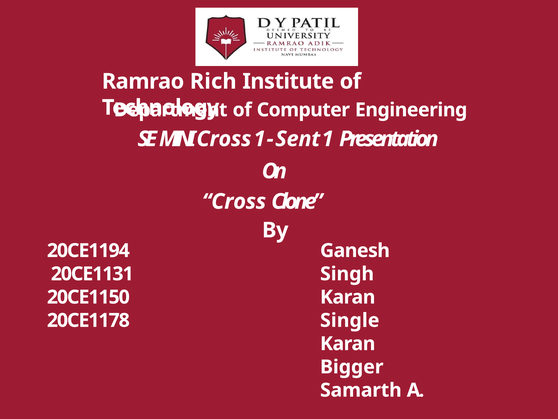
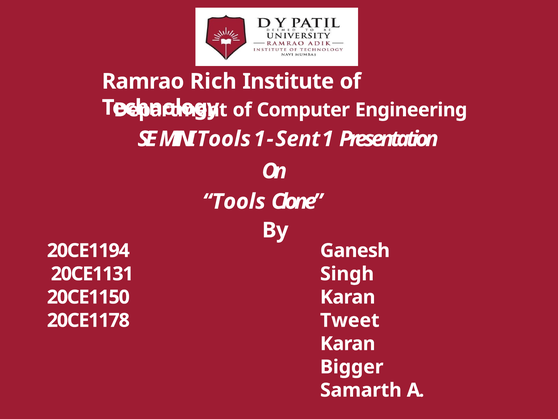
MINI Cross: Cross -> Tools
Cross at (234, 201): Cross -> Tools
Single: Single -> Tweet
